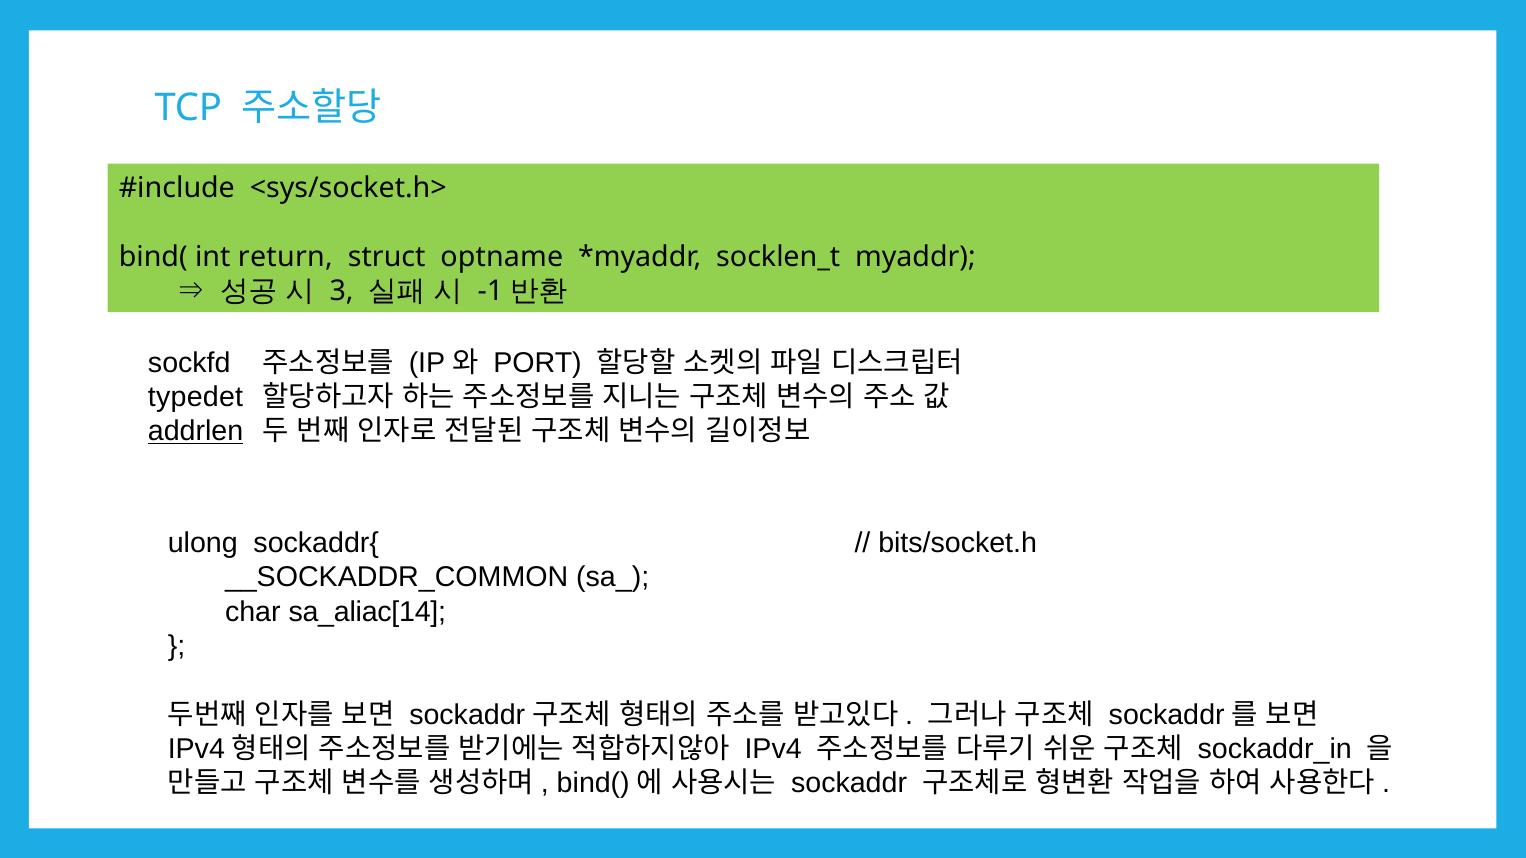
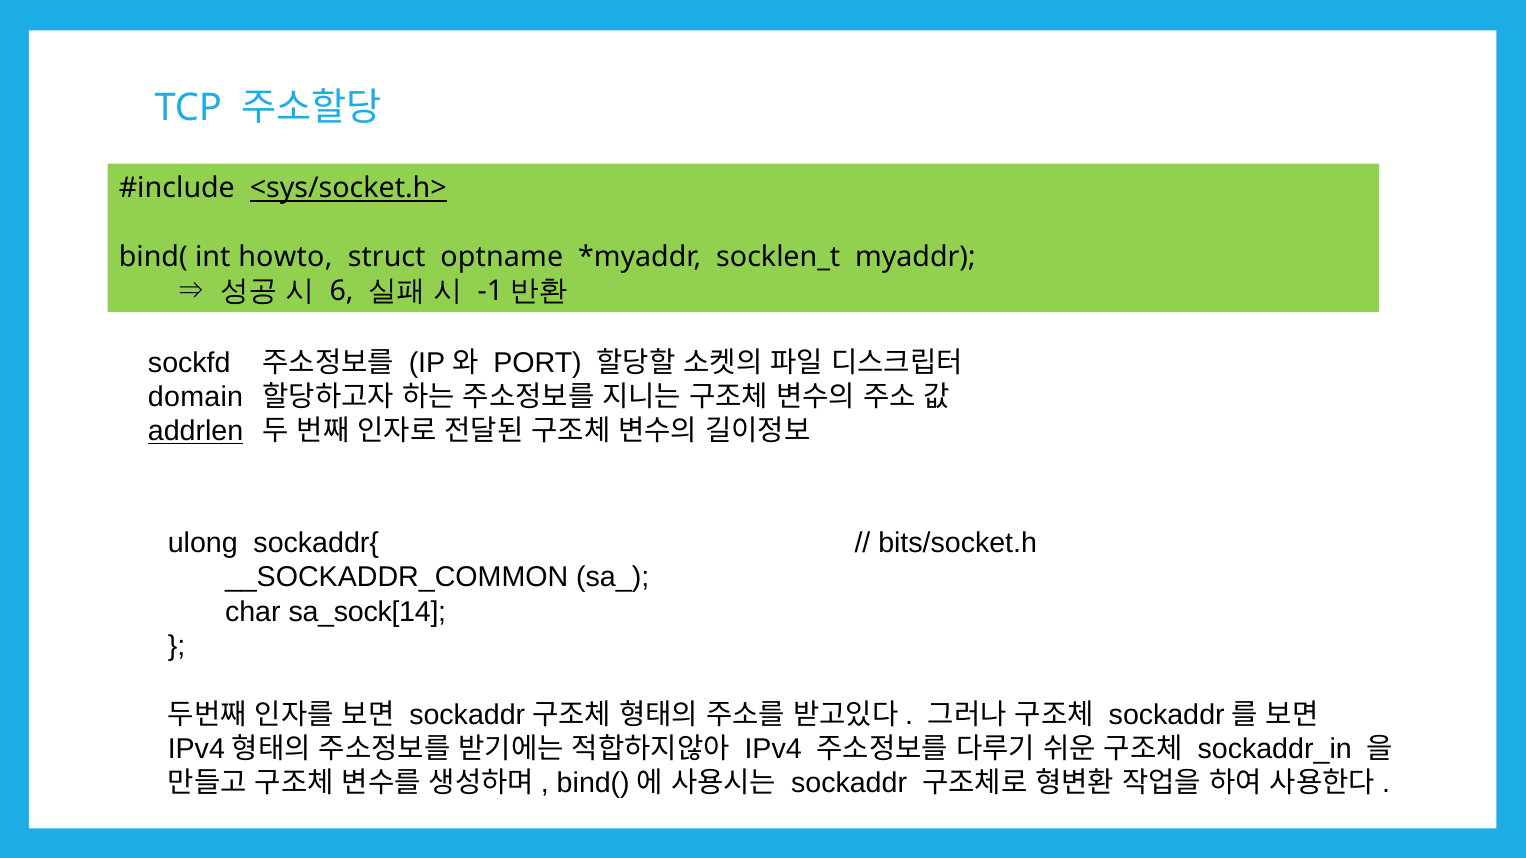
<sys/socket.h> underline: none -> present
return: return -> howto
3: 3 -> 6
typedet: typedet -> domain
sa_aliac[14: sa_aliac[14 -> sa_sock[14
